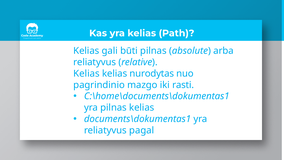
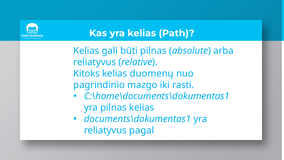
Kelias at (87, 73): Kelias -> Kitoks
nurodytas: nurodytas -> duomenų
